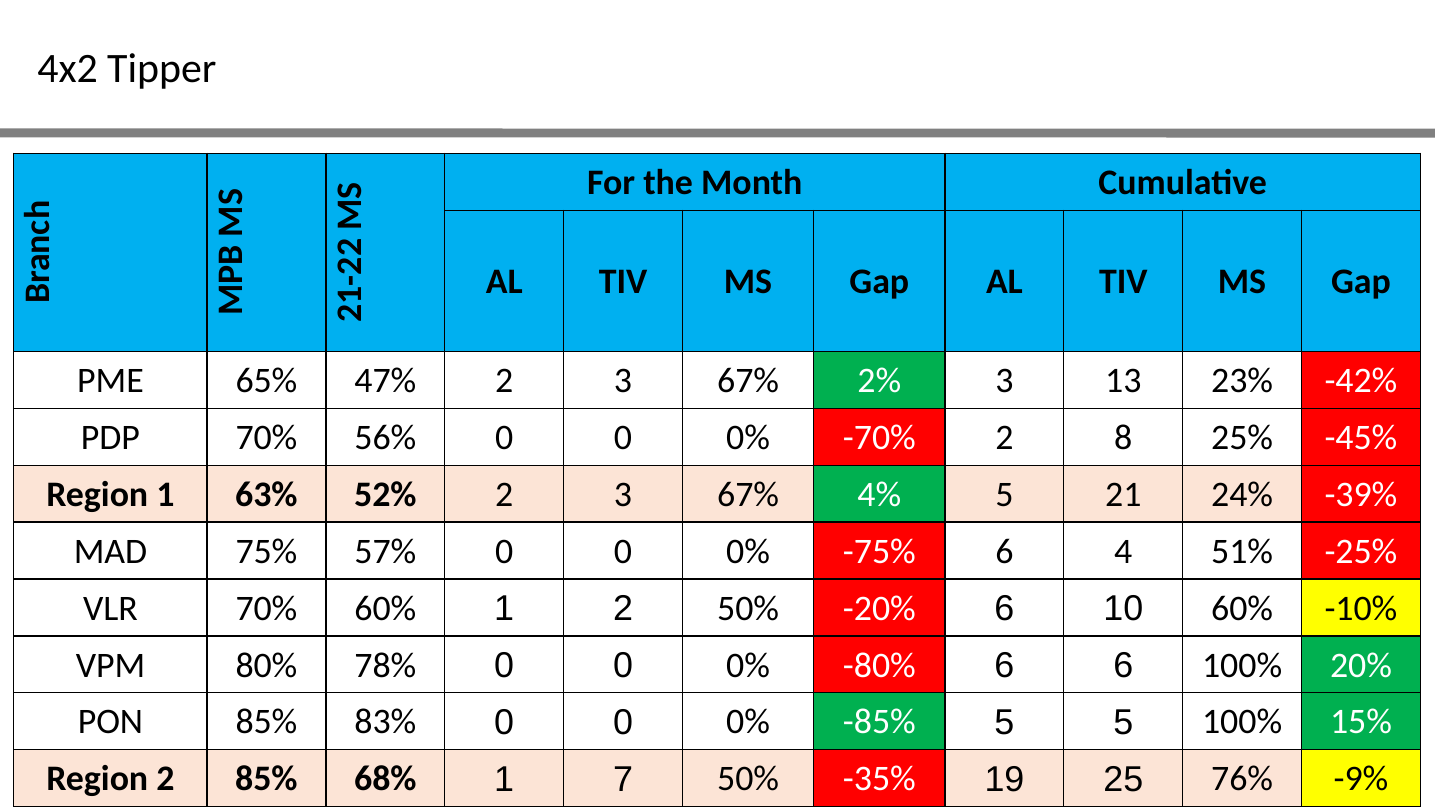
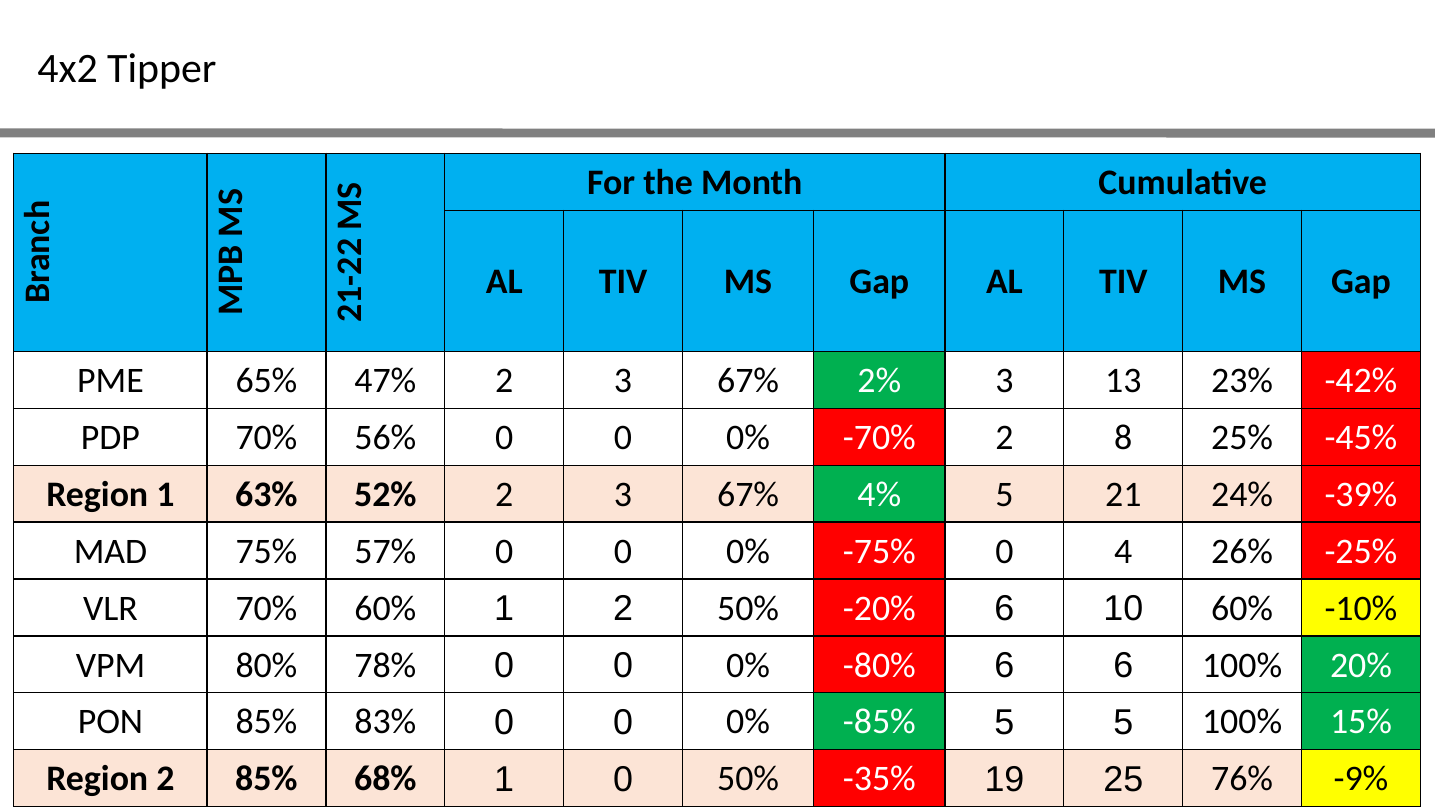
-75% 6: 6 -> 0
51%: 51% -> 26%
1 7: 7 -> 0
